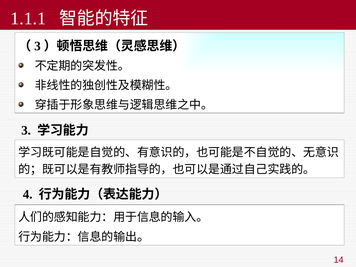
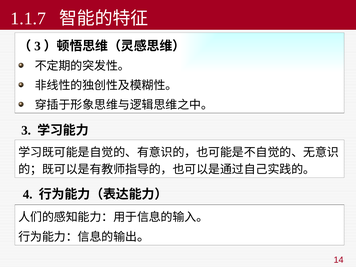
1.1.1: 1.1.1 -> 1.1.7
